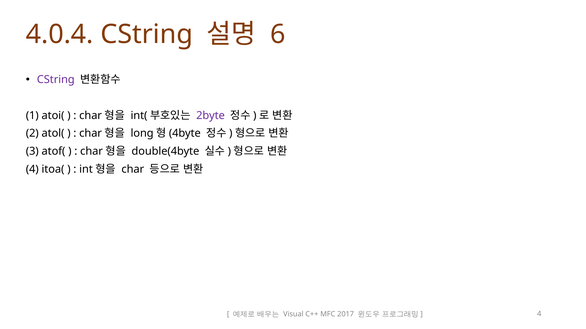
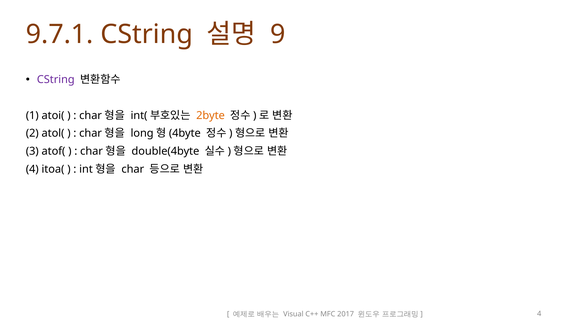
4.0.4: 4.0.4 -> 9.7.1
6: 6 -> 9
2byte colour: purple -> orange
